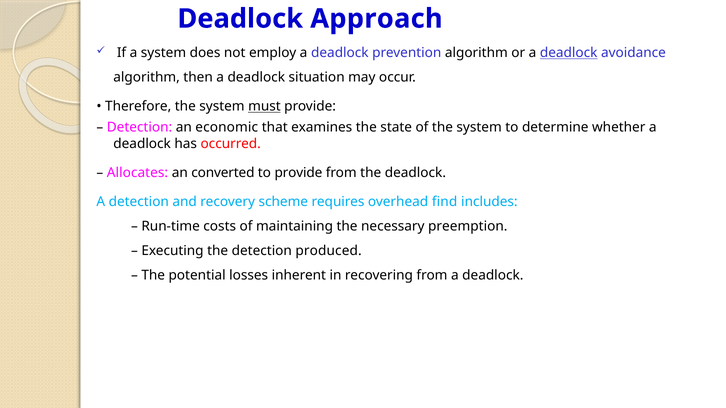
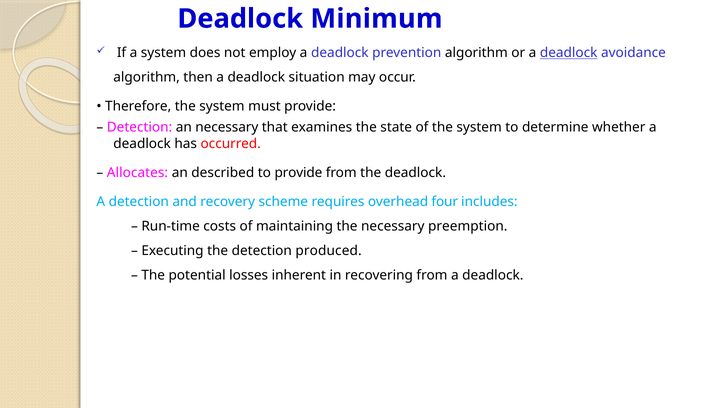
Approach: Approach -> Minimum
must underline: present -> none
an economic: economic -> necessary
converted: converted -> described
find: find -> four
